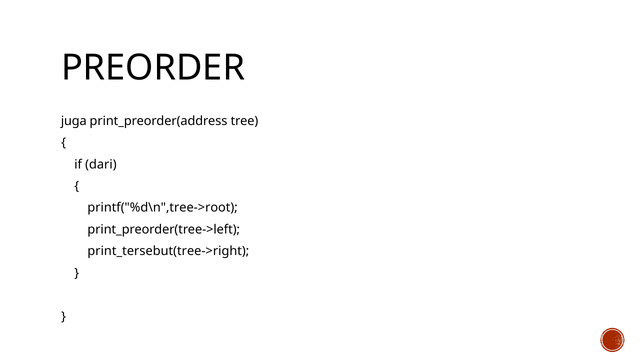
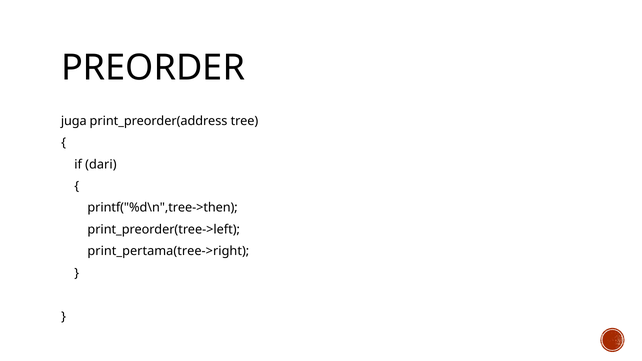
printf("%d\n",tree->root: printf("%d\n",tree->root -> printf("%d\n",tree->then
print_tersebut(tree->right: print_tersebut(tree->right -> print_pertama(tree->right
